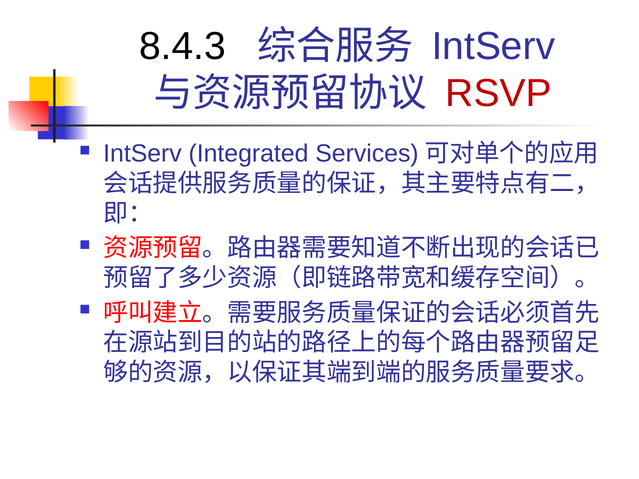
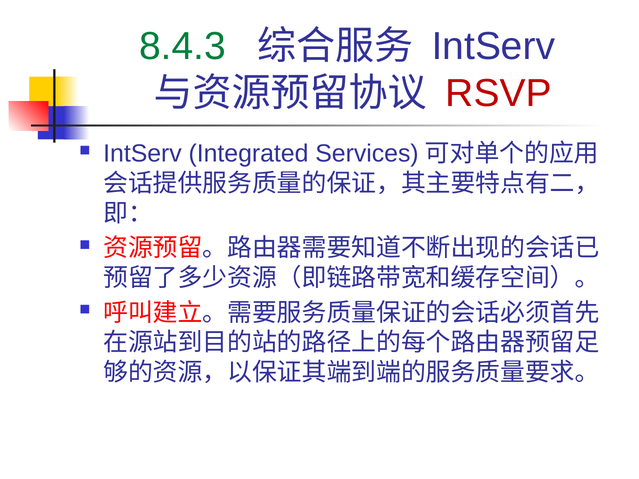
8.4.3 colour: black -> green
